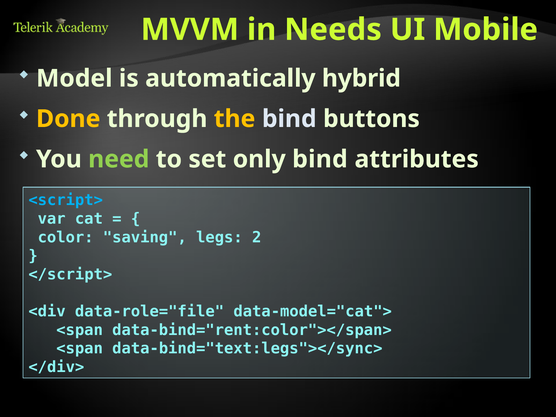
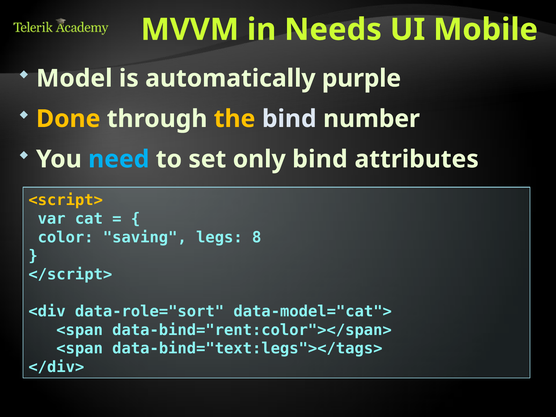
hybrid: hybrid -> purple
buttons: buttons -> number
need colour: light green -> light blue
<script> colour: light blue -> yellow
2: 2 -> 8
data-role="file: data-role="file -> data-role="sort
data-bind="text:legs"></sync>: data-bind="text:legs"></sync> -> data-bind="text:legs"></tags>
